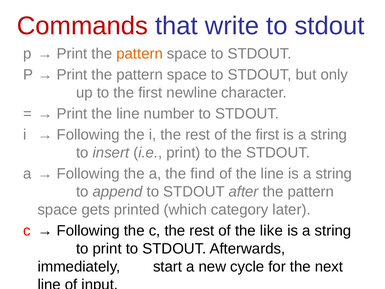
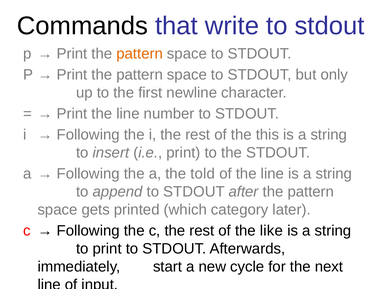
Commands colour: red -> black
of the first: first -> this
find: find -> told
